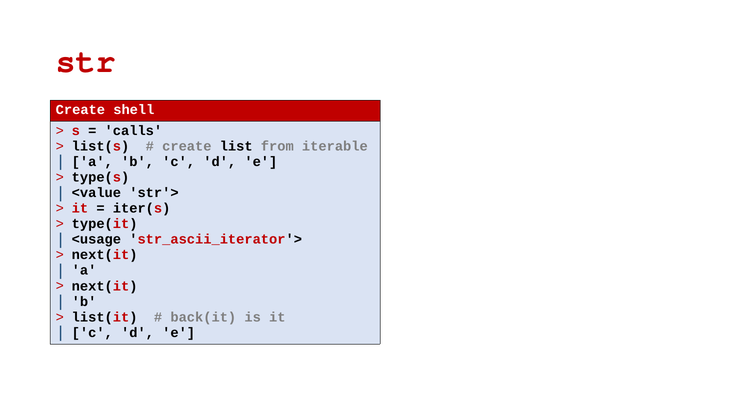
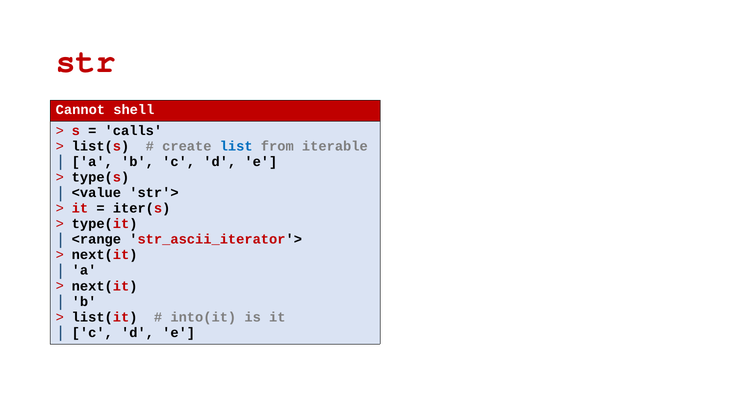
Create at (80, 110): Create -> Cannot
list colour: black -> blue
<usage: <usage -> <range
back(it: back(it -> into(it
